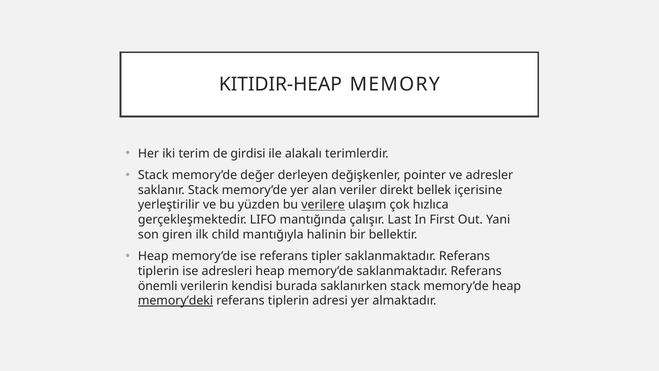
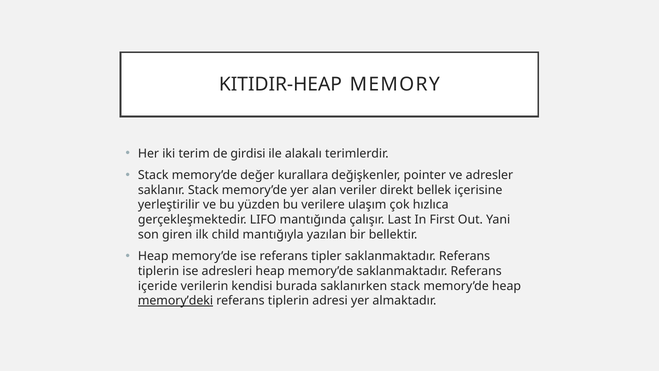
derleyen: derleyen -> kurallara
verilere underline: present -> none
halinin: halinin -> yazılan
önemli: önemli -> içeride
